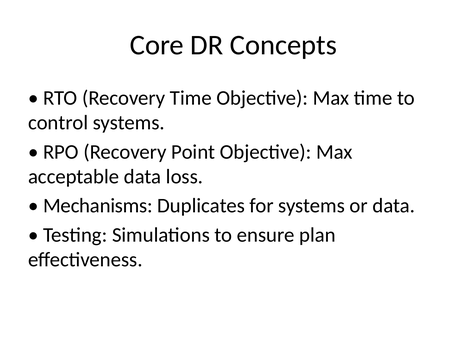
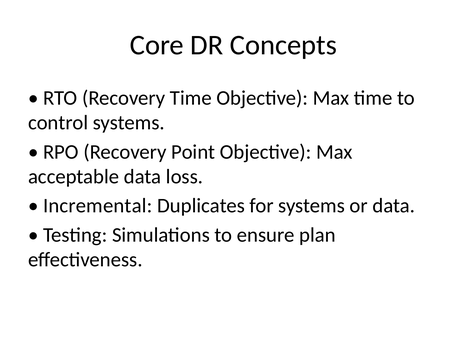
Mechanisms: Mechanisms -> Incremental
